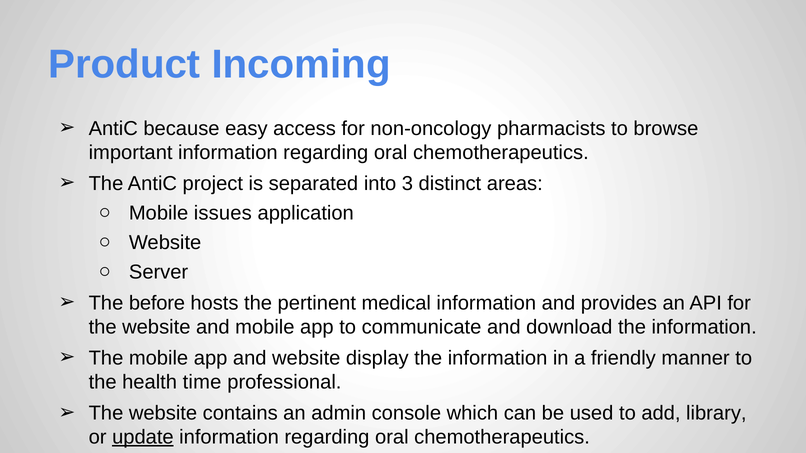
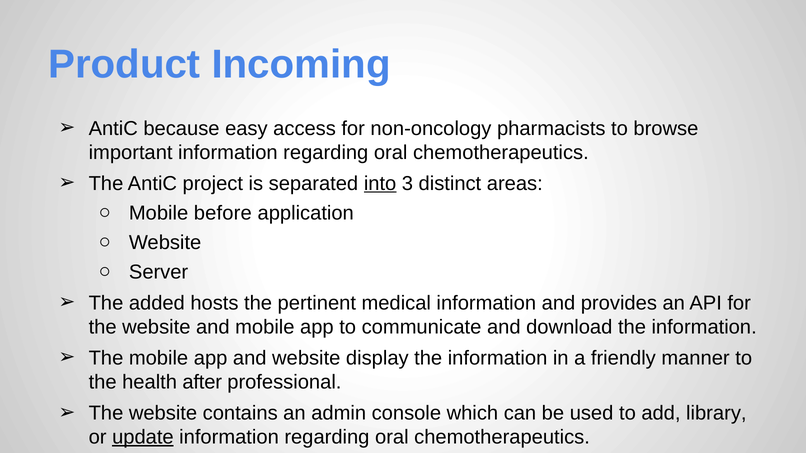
into underline: none -> present
issues: issues -> before
before: before -> added
time: time -> after
